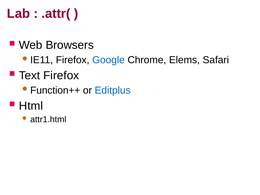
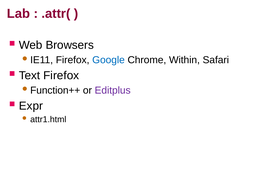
Elems: Elems -> Within
Editplus colour: blue -> purple
Html: Html -> Expr
